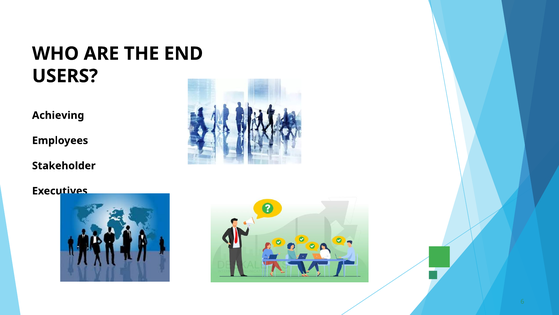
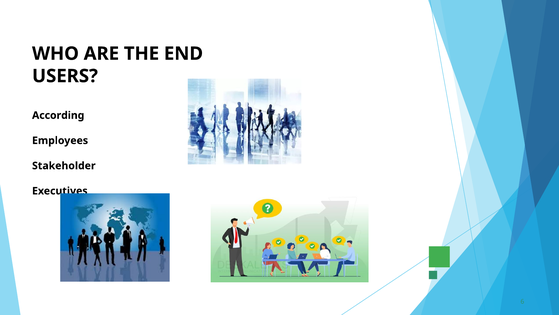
Achieving: Achieving -> According
